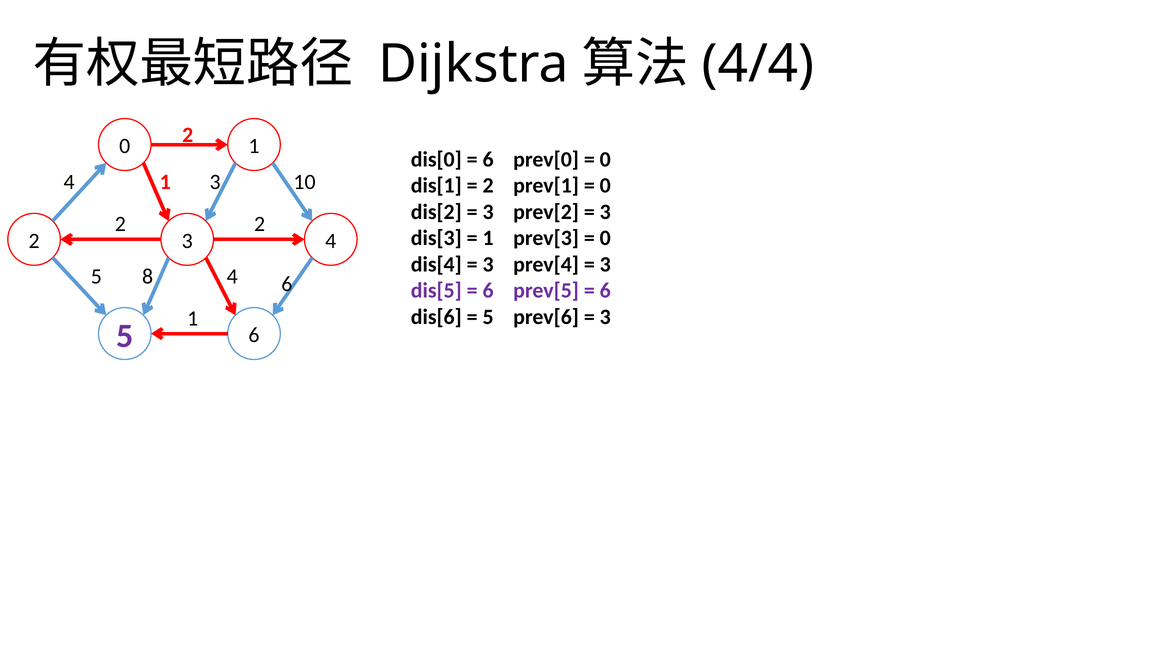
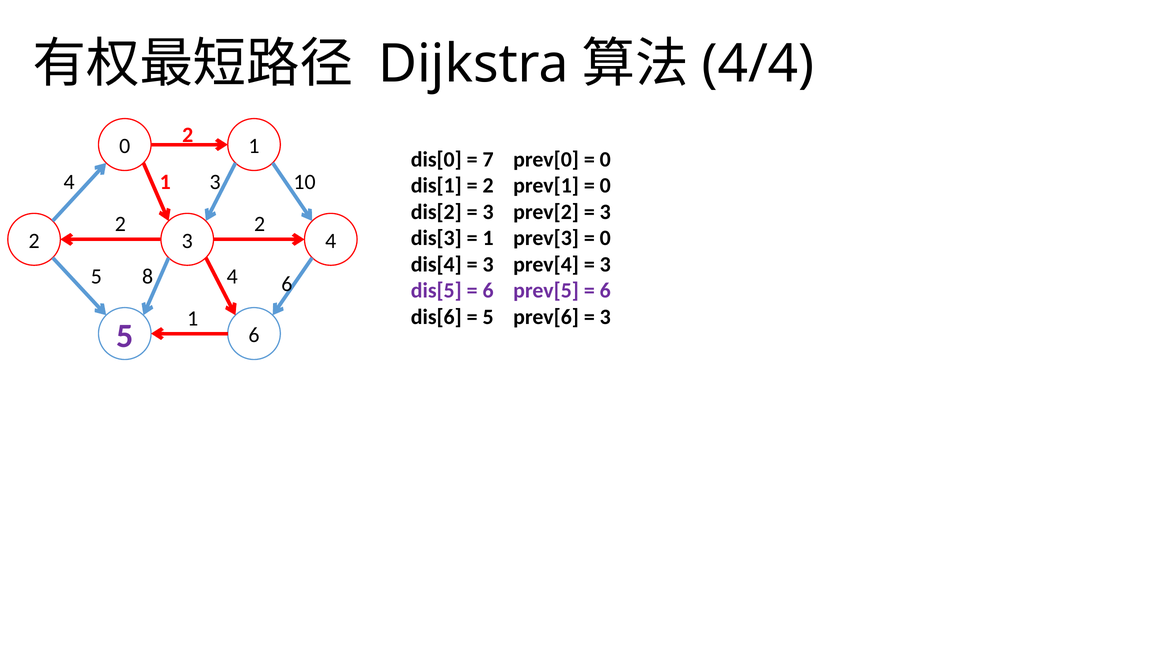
6 at (488, 159): 6 -> 7
